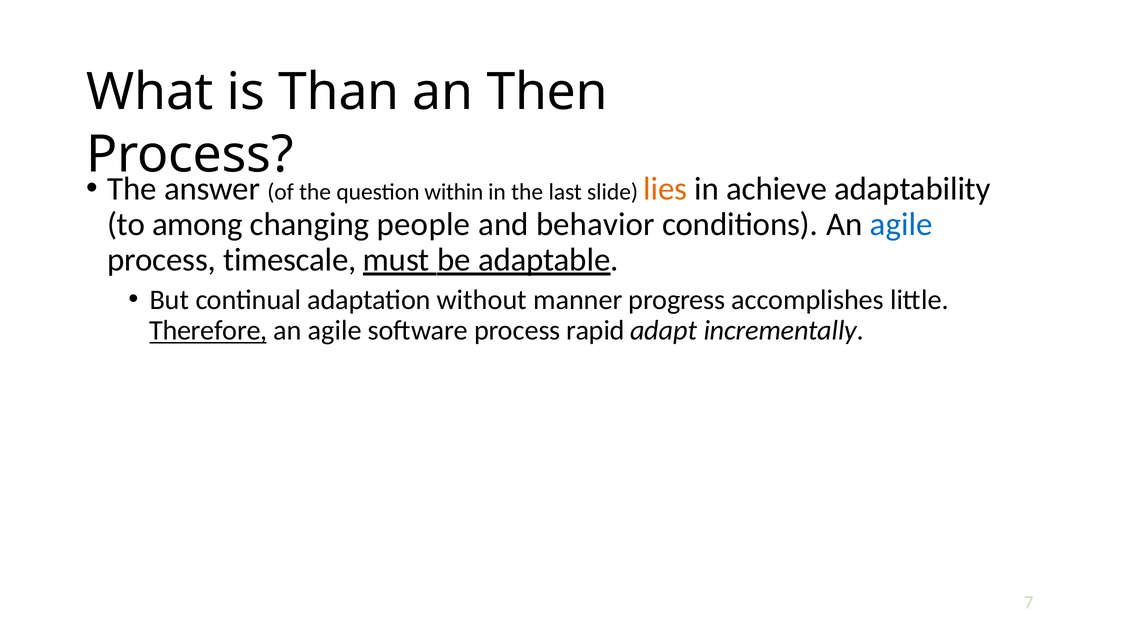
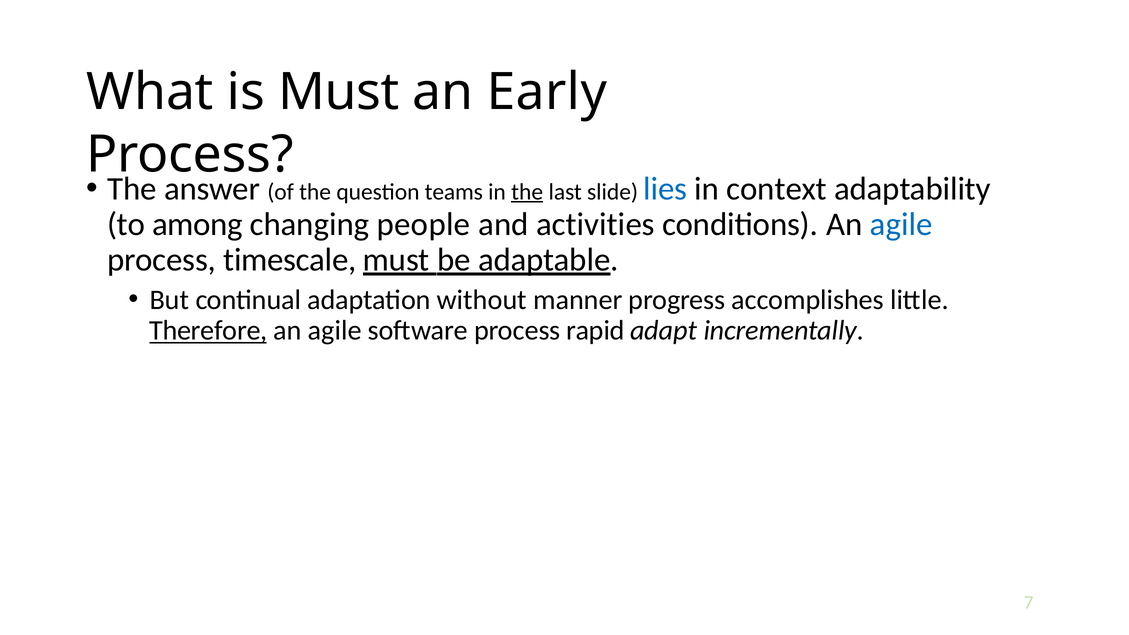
is Than: Than -> Must
Then: Then -> Early
within: within -> teams
the at (527, 192) underline: none -> present
lies colour: orange -> blue
achieve: achieve -> context
behavior: behavior -> activities
